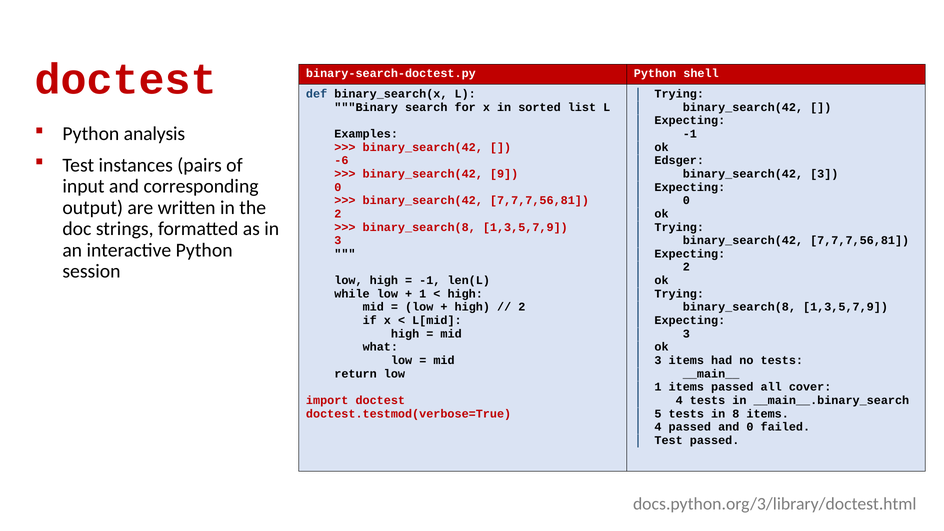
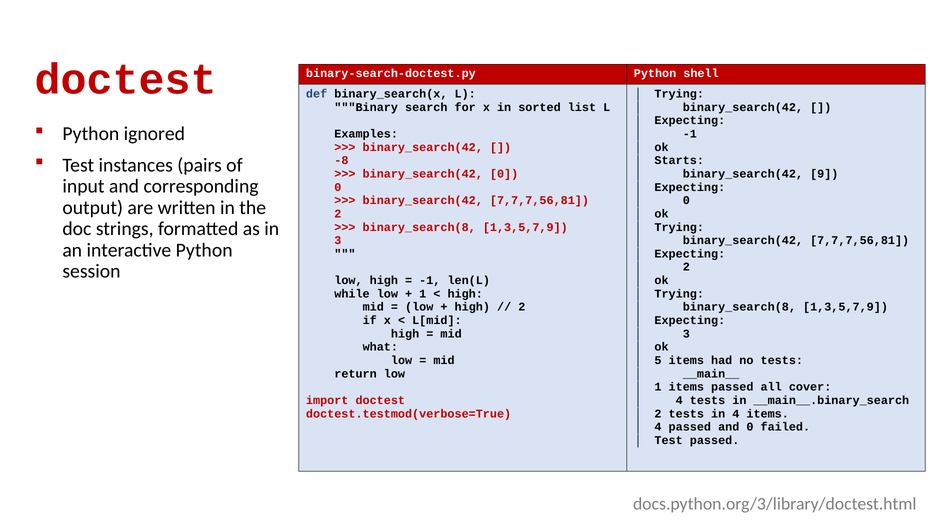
analysis: analysis -> ignored
Edsger: Edsger -> Starts
-6: -6 -> -8
3 at (824, 174): 3 -> 9
9 at (504, 174): 9 -> 0
3 at (658, 360): 3 -> 5
5 at (658, 414): 5 -> 2
in 8: 8 -> 4
